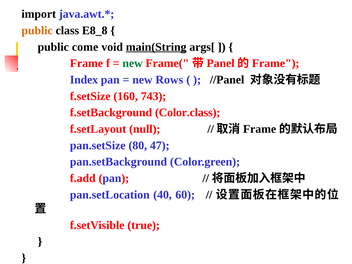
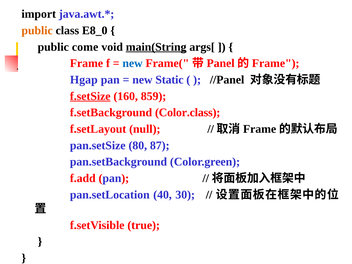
E8_8: E8_8 -> E8_0
new at (133, 63) colour: green -> blue
Index: Index -> Hgap
Rows: Rows -> Static
f.setSize underline: none -> present
743: 743 -> 859
47: 47 -> 87
60: 60 -> 30
